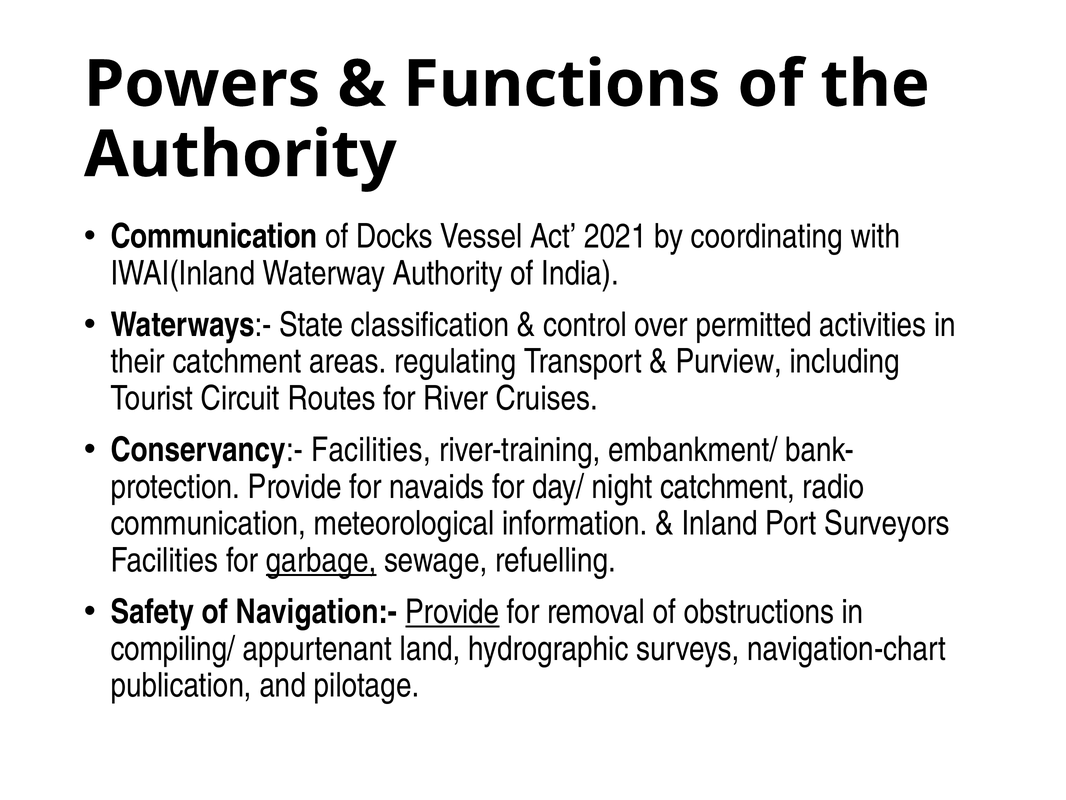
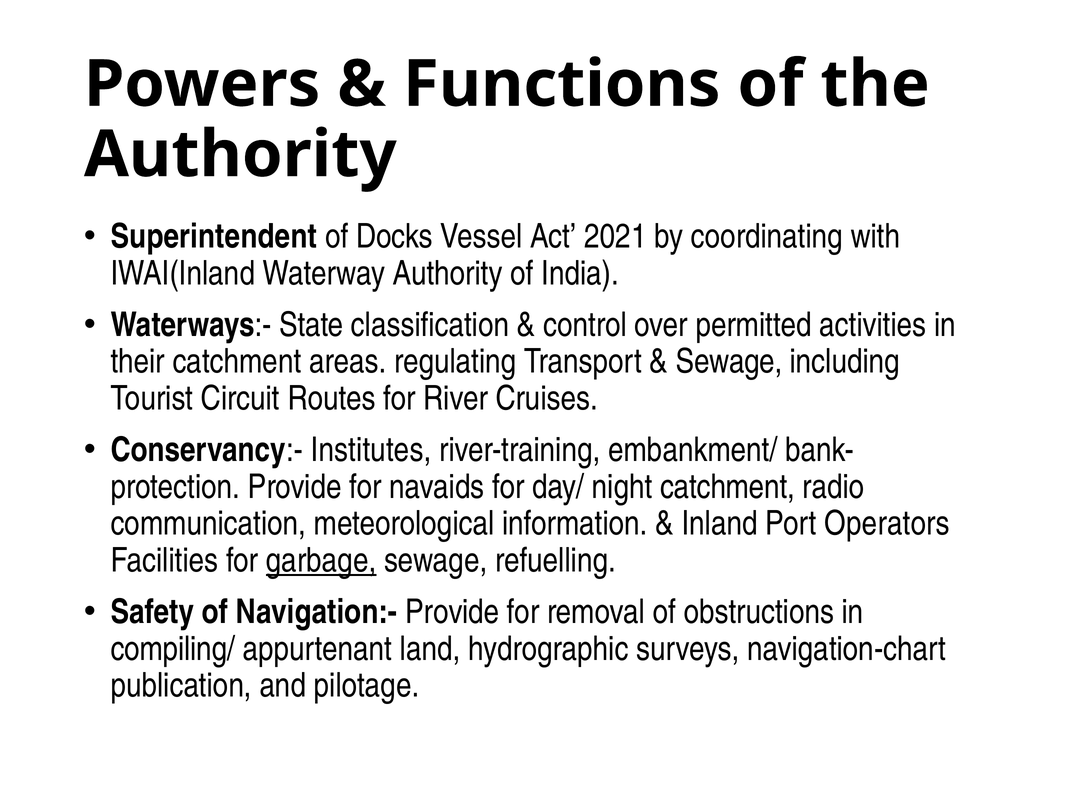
Communication at (214, 236): Communication -> Superintendent
Purview at (729, 361): Purview -> Sewage
Conservancy:- Facilities: Facilities -> Institutes
Surveyors: Surveyors -> Operators
Provide at (452, 612) underline: present -> none
